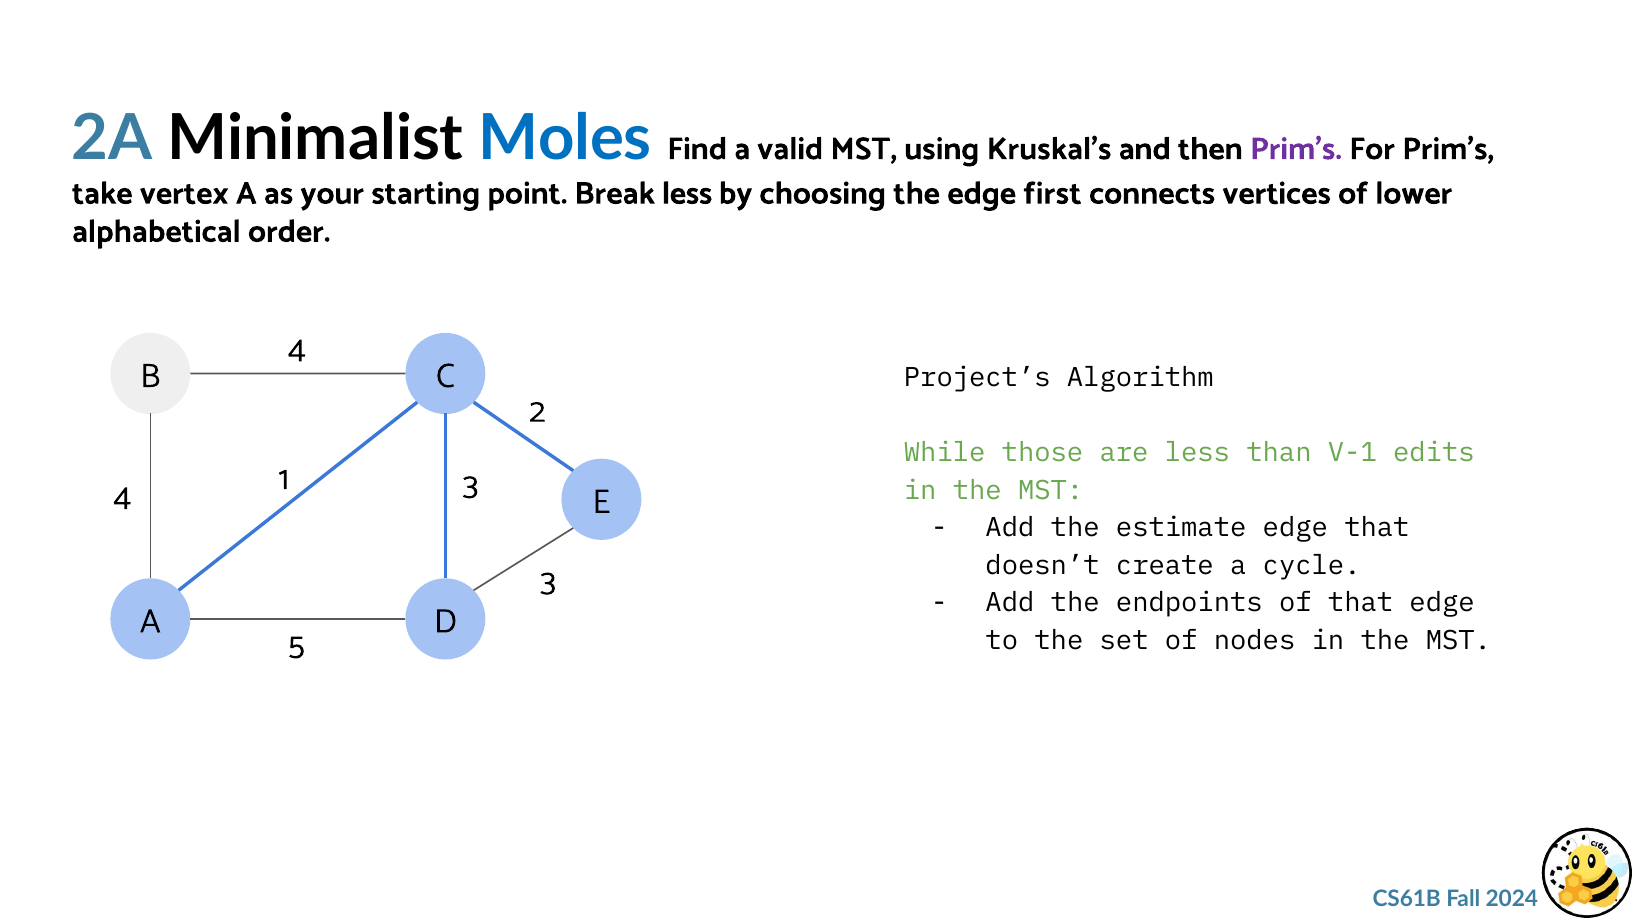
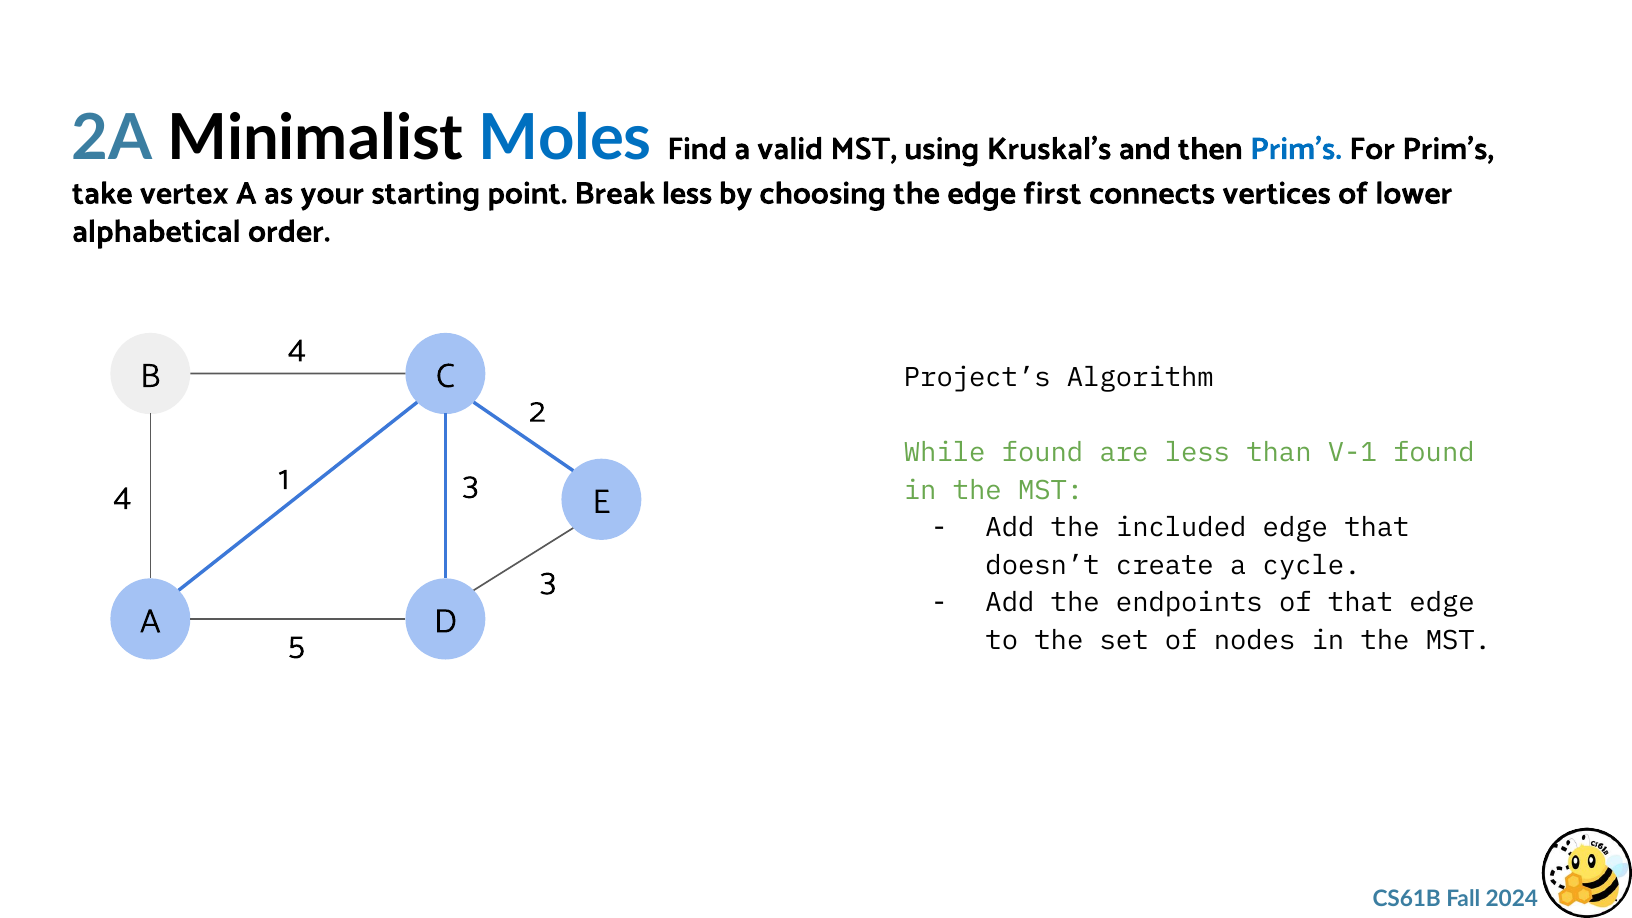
Prim’s at (1296, 149) colour: purple -> blue
While those: those -> found
V-1 edits: edits -> found
estimate: estimate -> included
